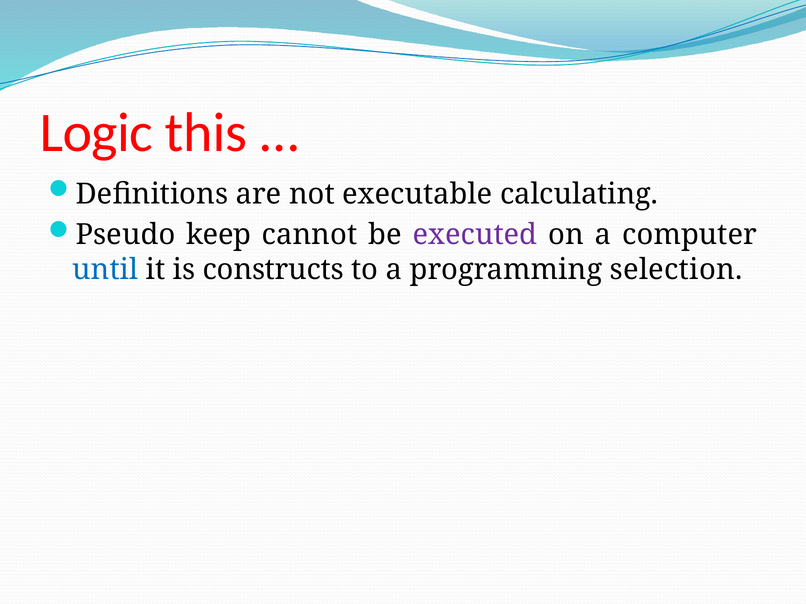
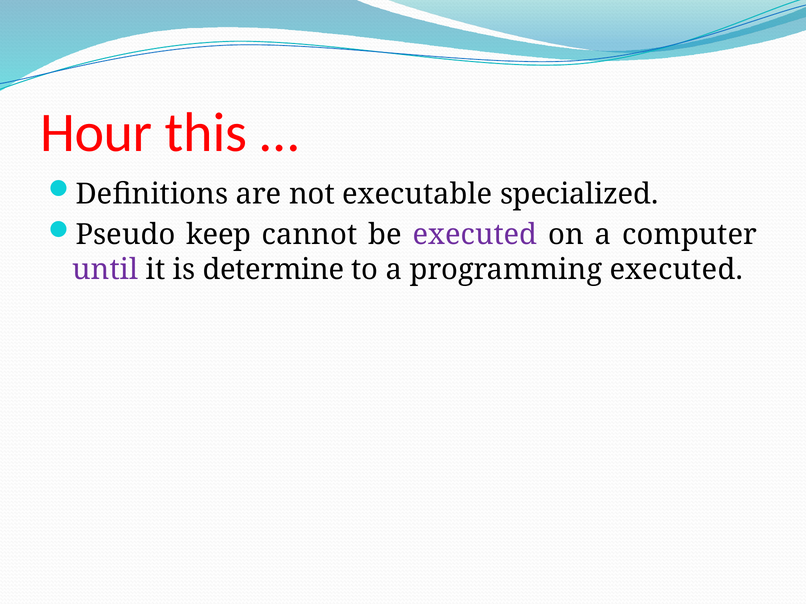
Logic: Logic -> Hour
calculating: calculating -> specialized
until colour: blue -> purple
constructs: constructs -> determine
programming selection: selection -> executed
